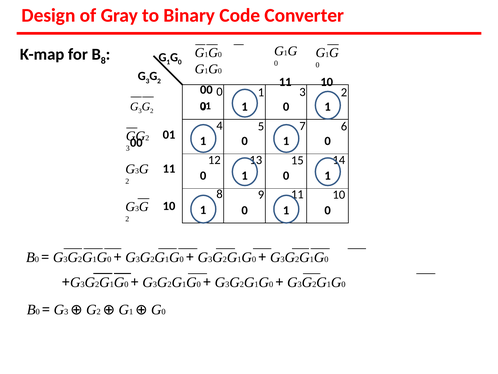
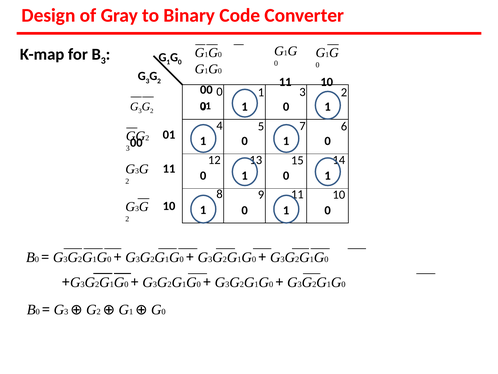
8 at (103, 61): 8 -> 3
